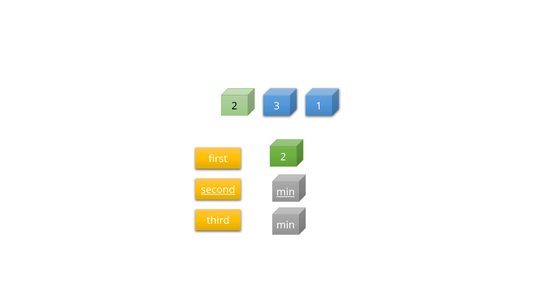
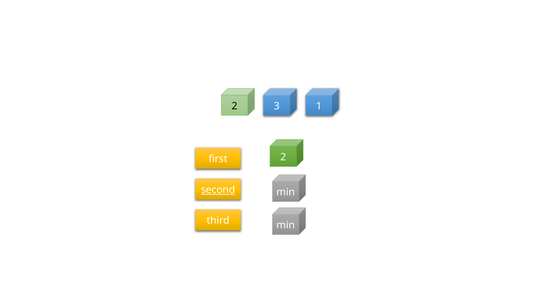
min at (286, 192) underline: present -> none
